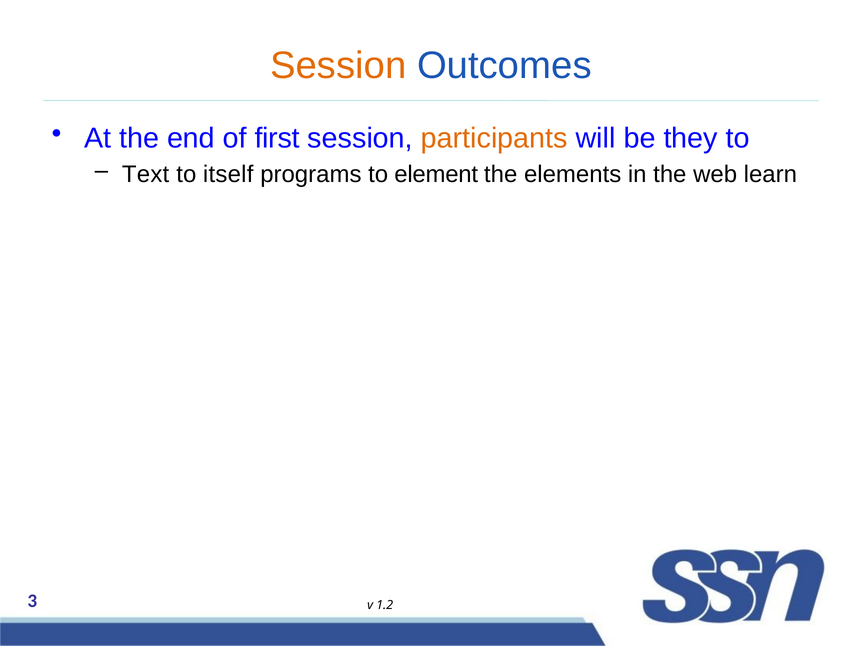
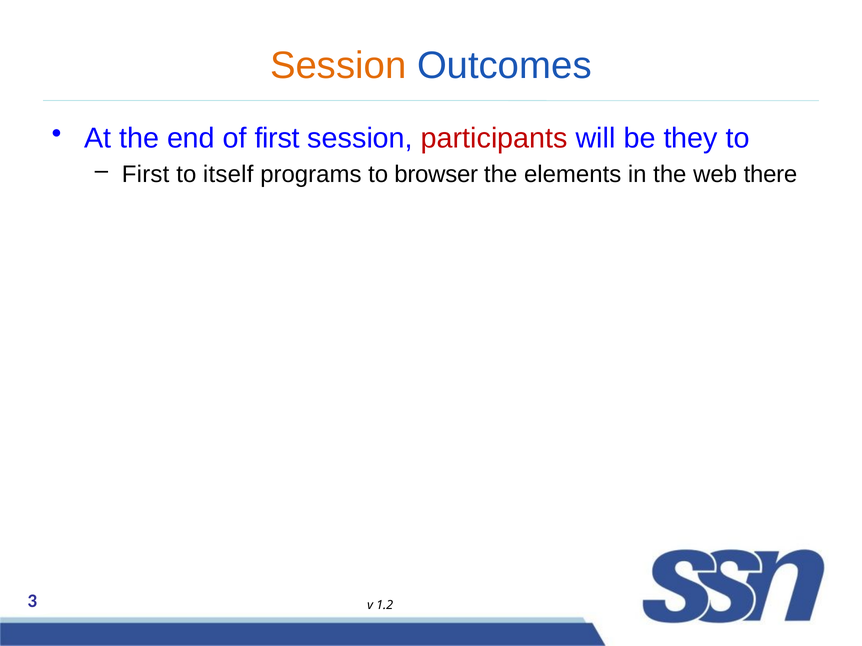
participants colour: orange -> red
Text at (146, 175): Text -> First
element: element -> browser
learn: learn -> there
